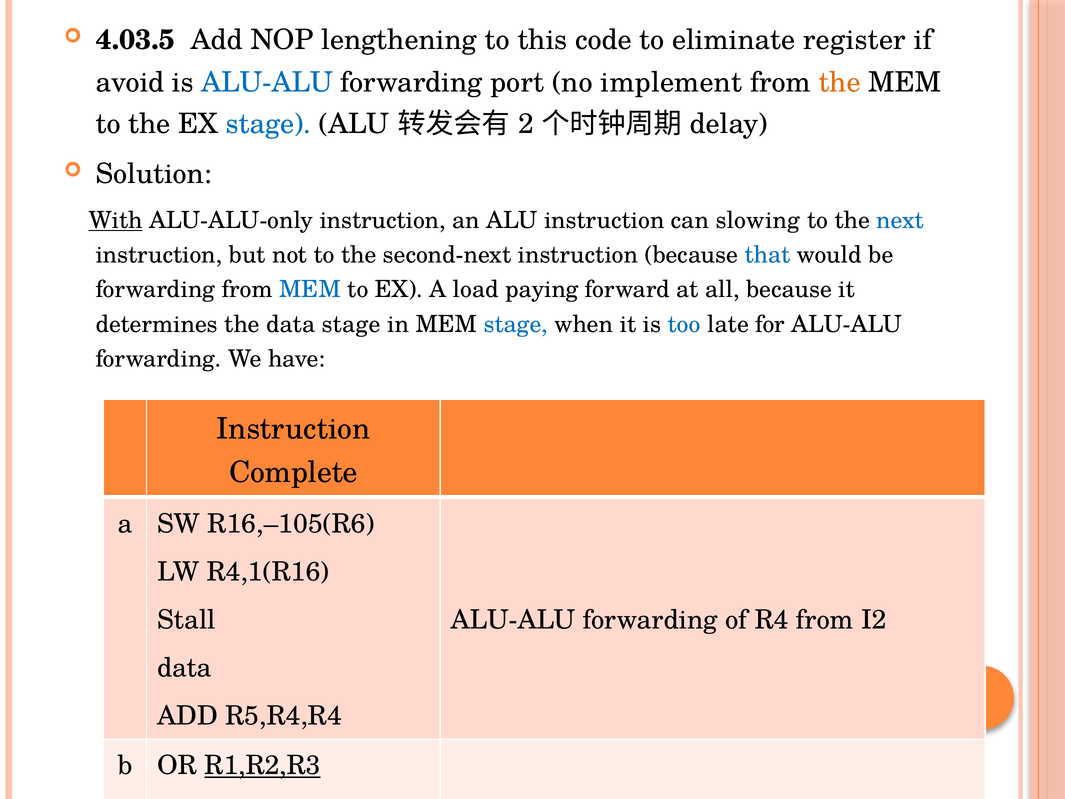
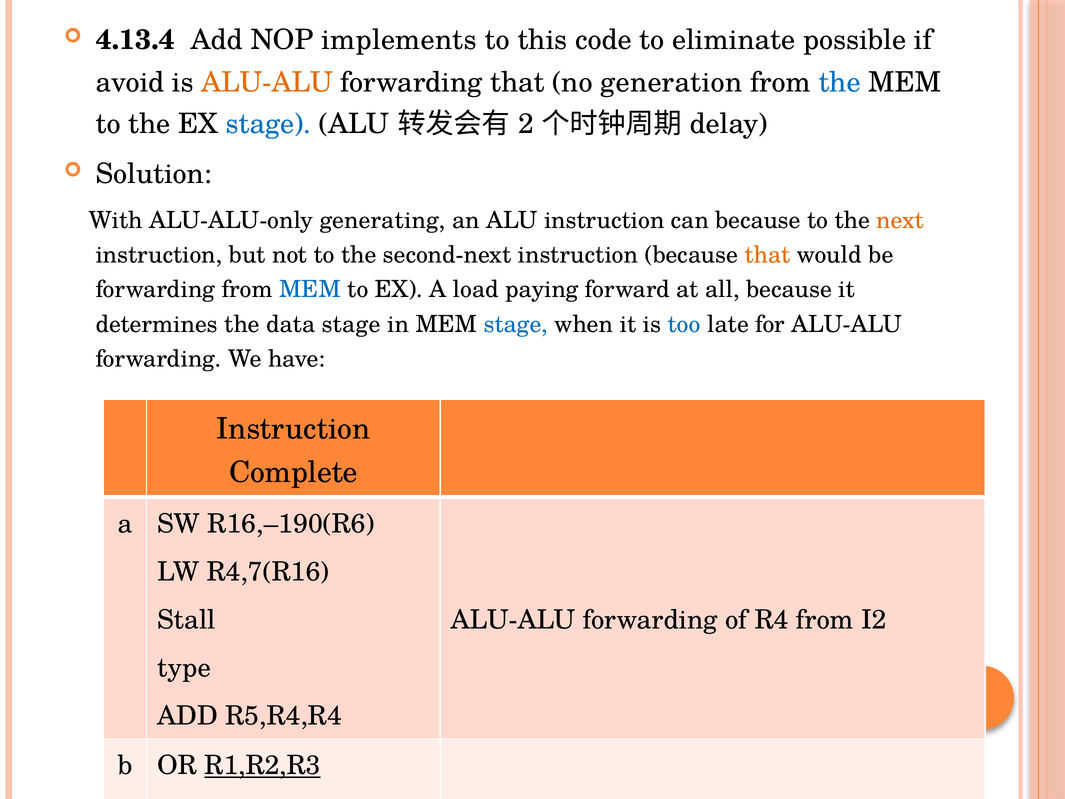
4.03.5: 4.03.5 -> 4.13.4
lengthening: lengthening -> implements
register: register -> possible
ALU-ALU at (267, 82) colour: blue -> orange
forwarding port: port -> that
implement: implement -> generation
the at (840, 82) colour: orange -> blue
With underline: present -> none
ALU-ALU-only instruction: instruction -> generating
can slowing: slowing -> because
next colour: blue -> orange
that at (768, 255) colour: blue -> orange
R16,–105(R6: R16,–105(R6 -> R16,–190(R6
R4,1(R16: R4,1(R16 -> R4,7(R16
data at (184, 668): data -> type
